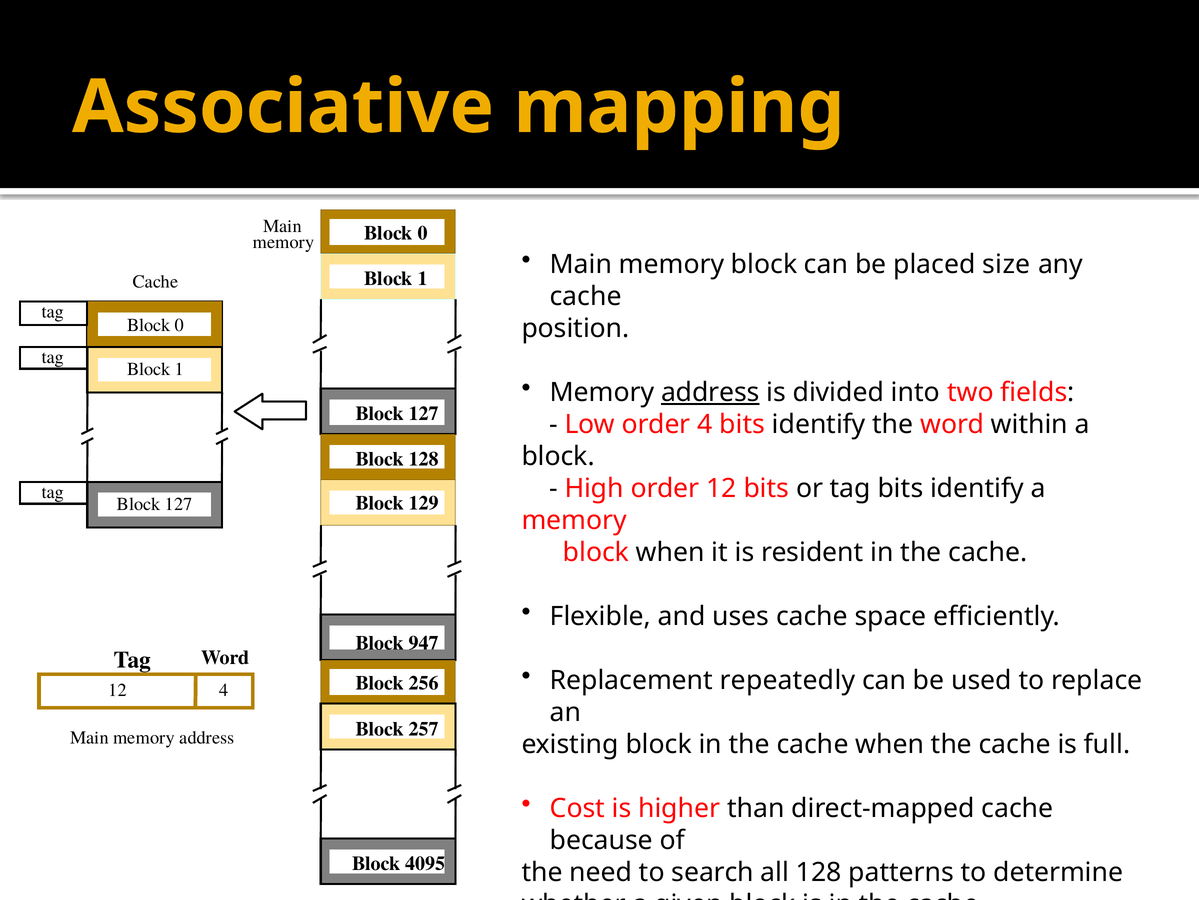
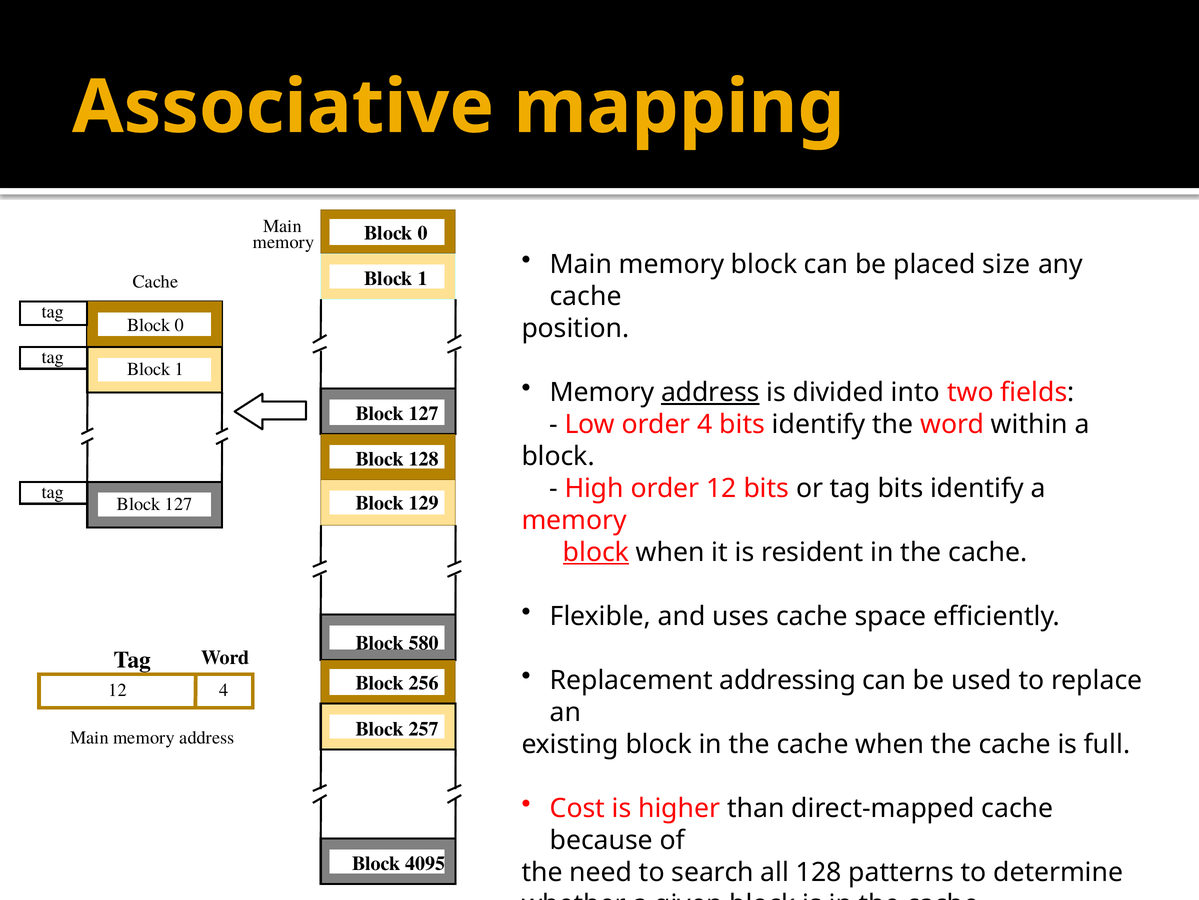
block at (596, 552) underline: none -> present
947: 947 -> 580
repeatedly: repeatedly -> addressing
